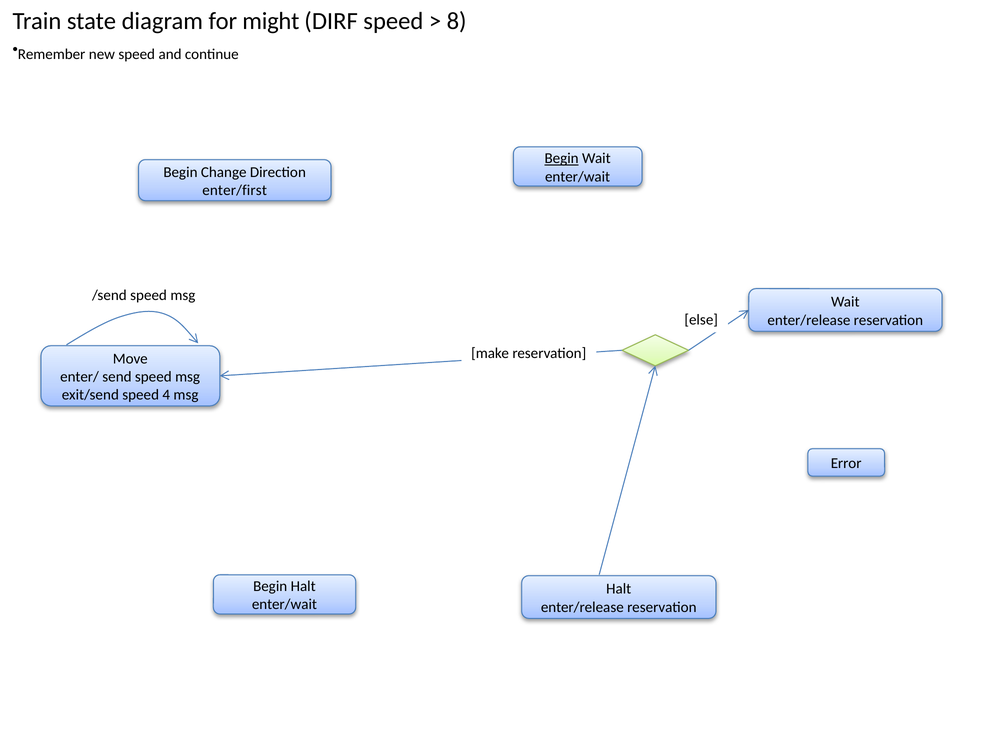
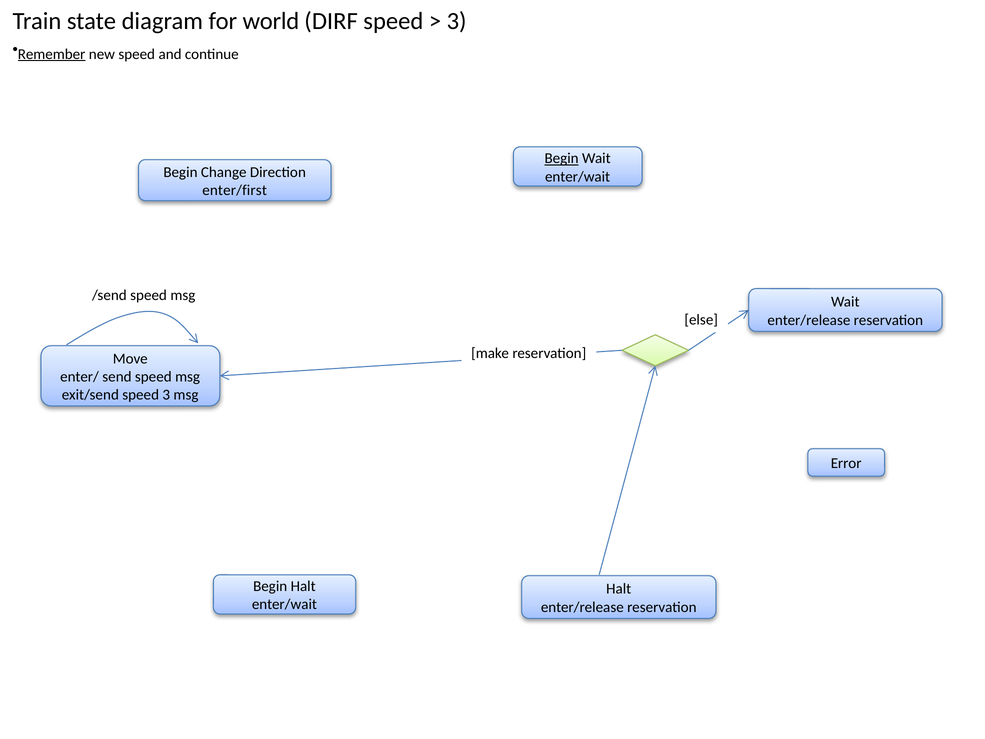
might: might -> world
8 at (457, 21): 8 -> 3
Remember underline: none -> present
speed 4: 4 -> 3
